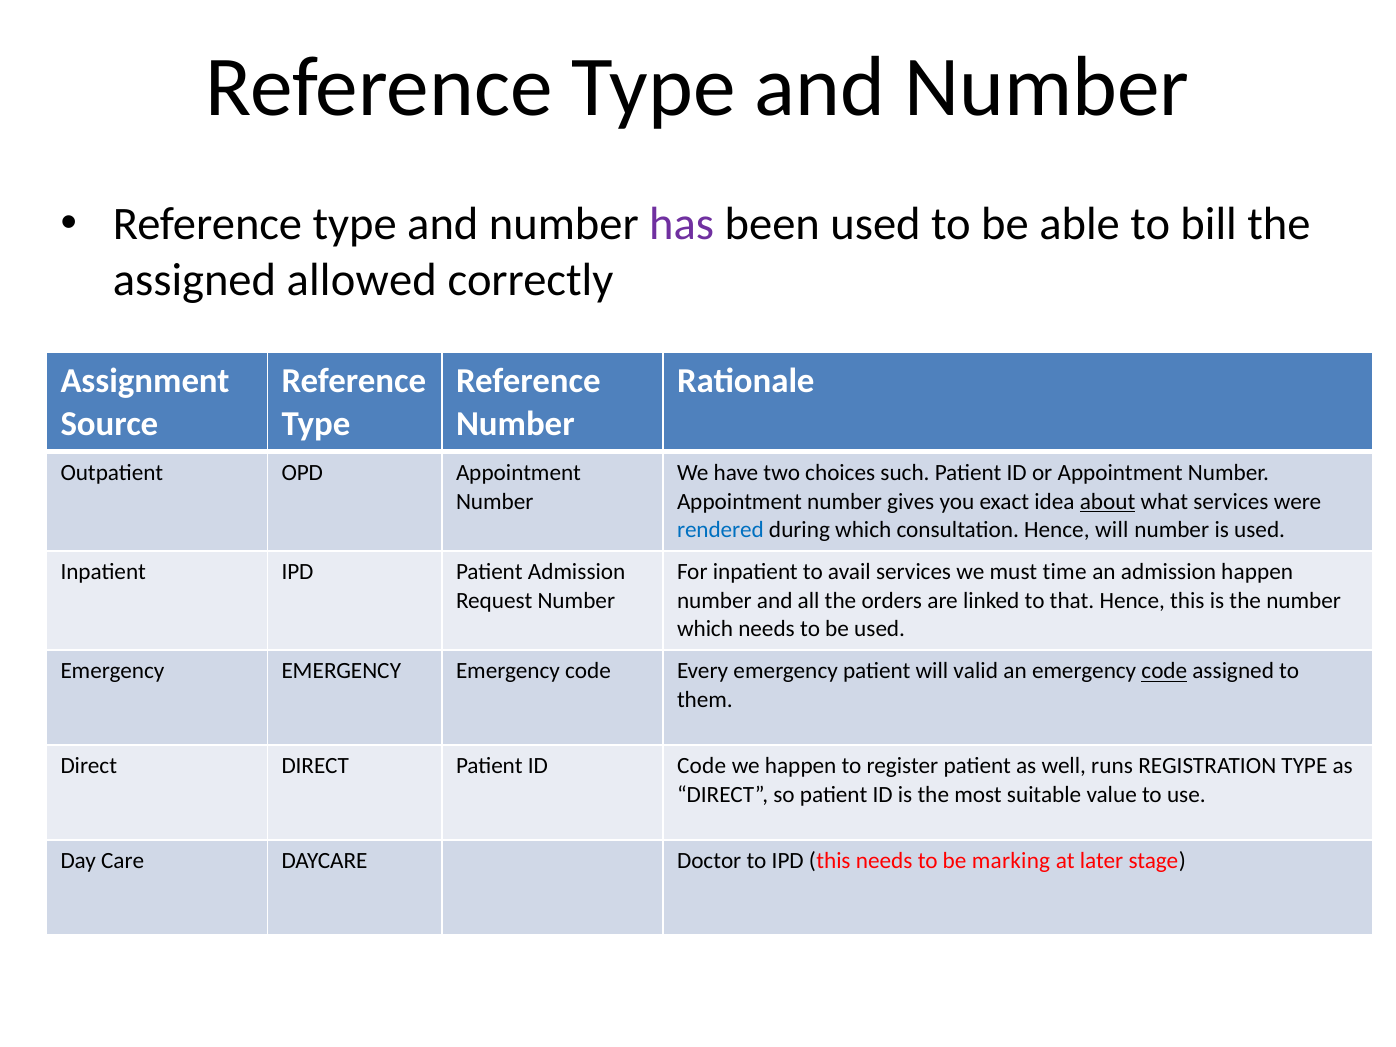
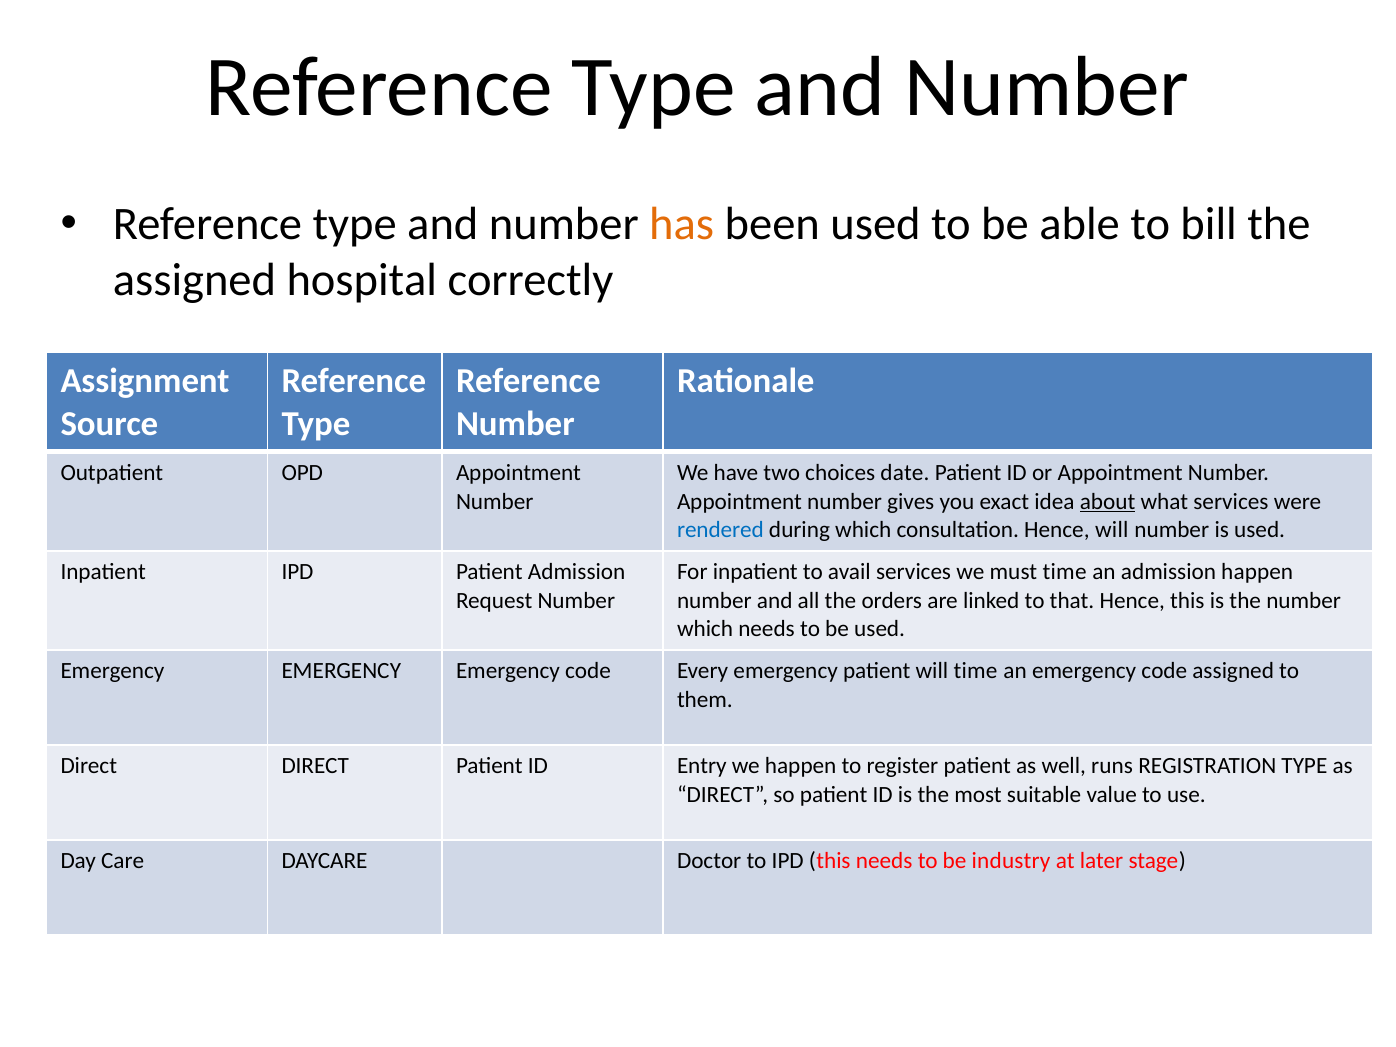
has colour: purple -> orange
allowed: allowed -> hospital
such: such -> date
will valid: valid -> time
code at (1164, 671) underline: present -> none
ID Code: Code -> Entry
marking: marking -> industry
